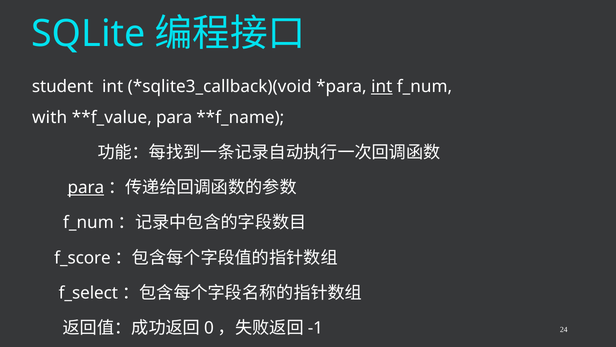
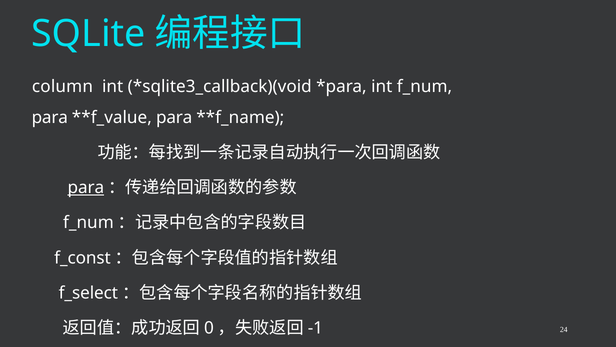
student: student -> column
int at (382, 86) underline: present -> none
with at (50, 117): with -> para
f_score: f_score -> f_const
